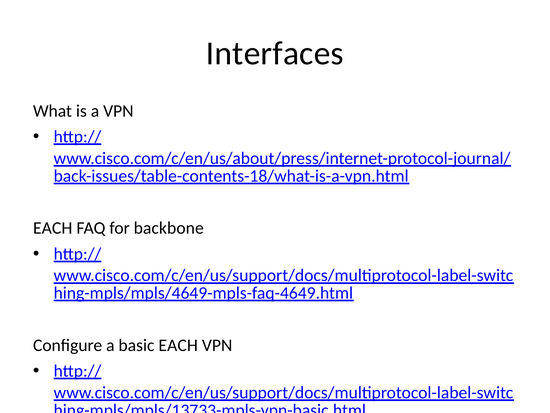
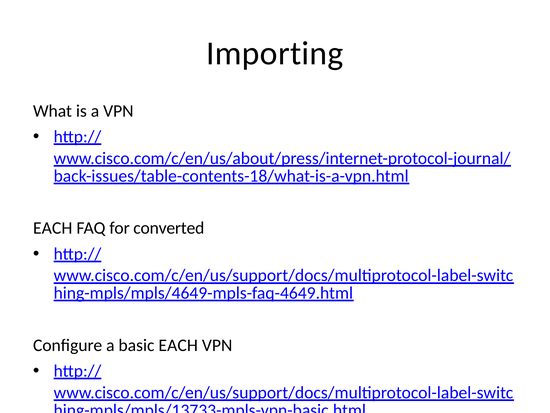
Interfaces: Interfaces -> Importing
backbone: backbone -> converted
